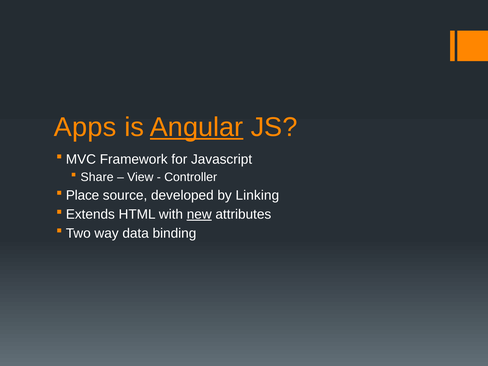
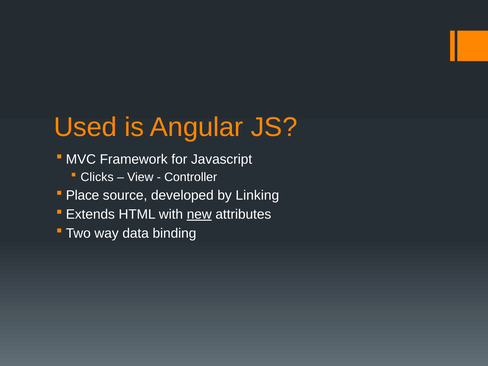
Apps: Apps -> Used
Angular underline: present -> none
Share: Share -> Clicks
